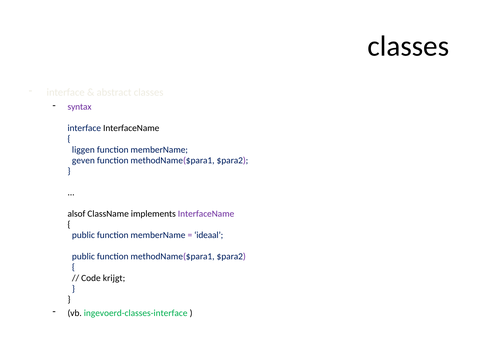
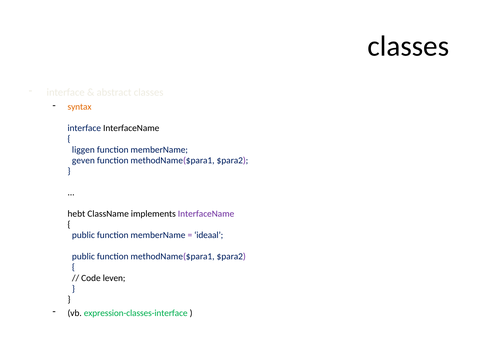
syntax colour: purple -> orange
alsof: alsof -> hebt
krijgt: krijgt -> leven
ingevoerd-classes-interface: ingevoerd-classes-interface -> expression-classes-interface
